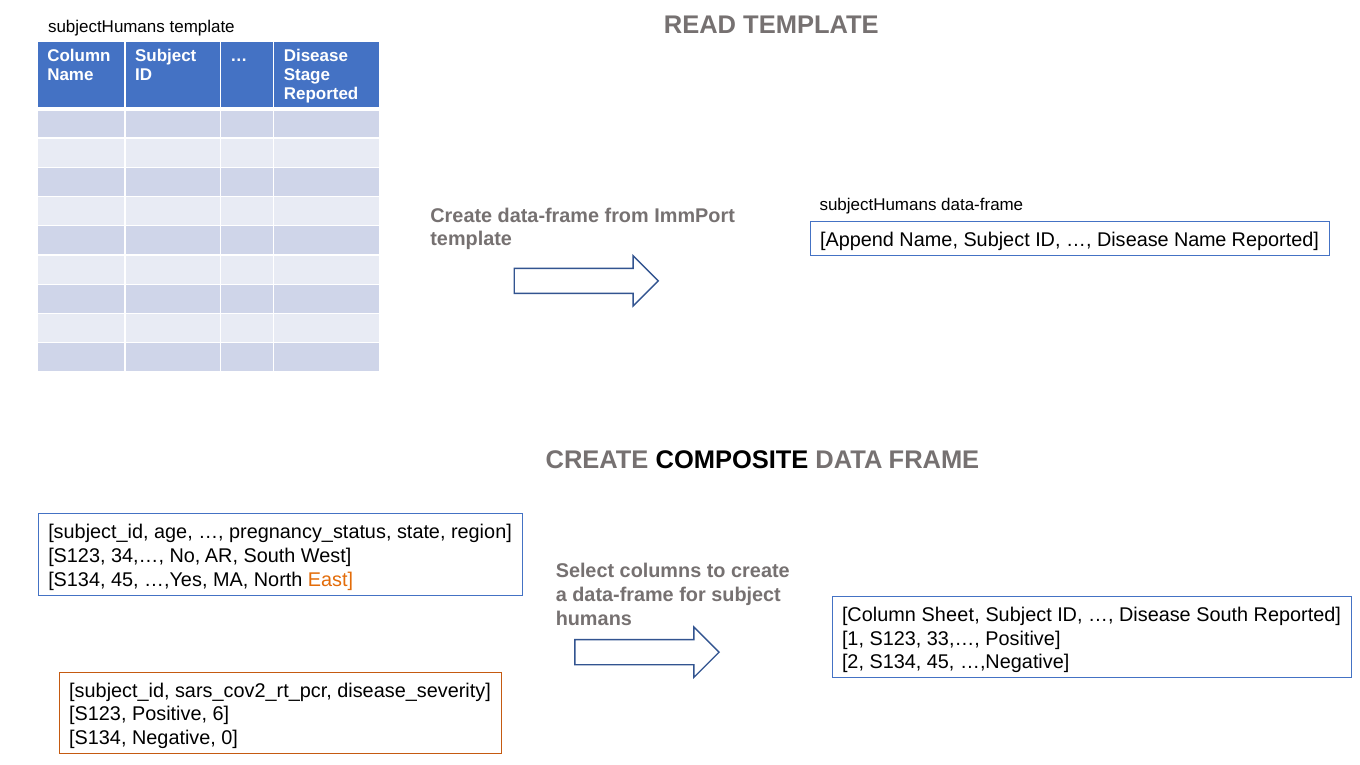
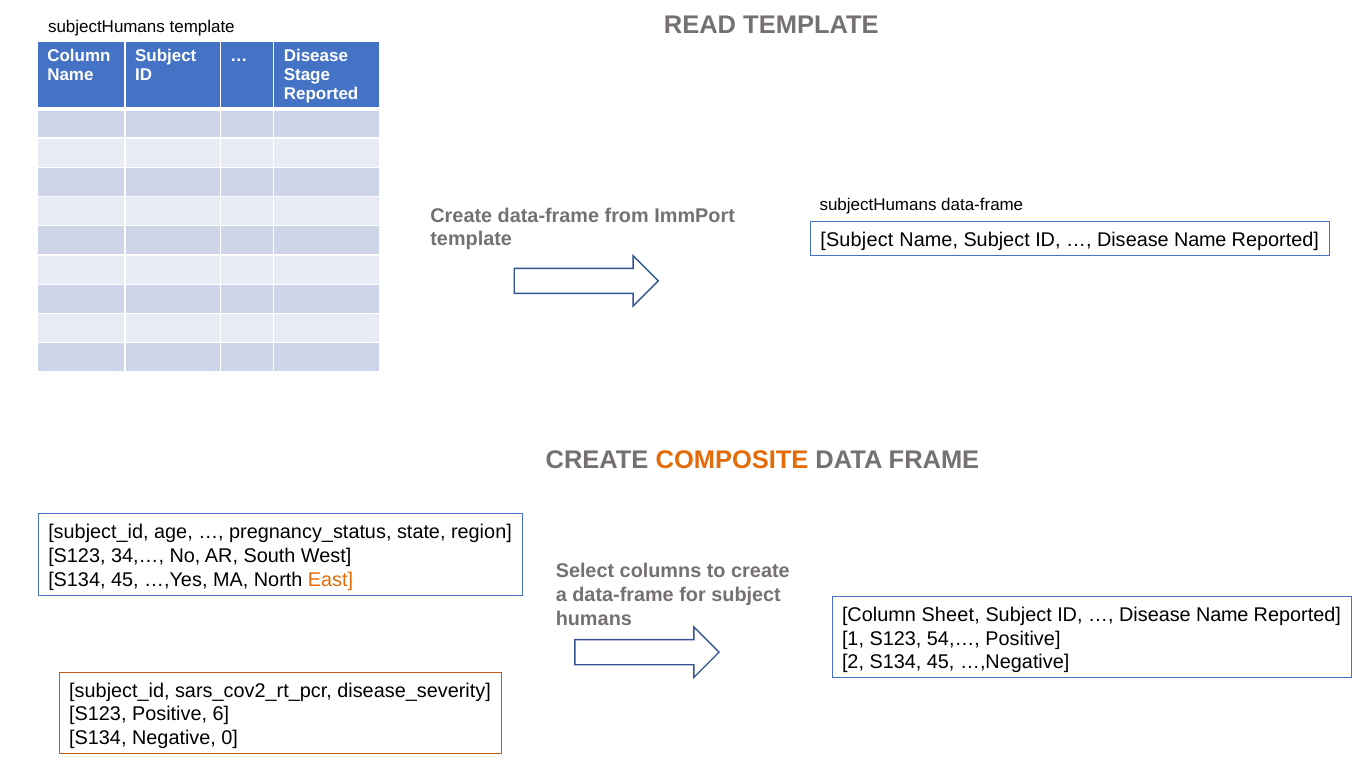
Append at (857, 240): Append -> Subject
COMPOSITE colour: black -> orange
South at (1222, 615): South -> Name
33,…: 33,… -> 54,…
